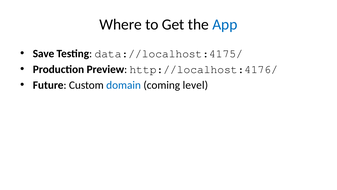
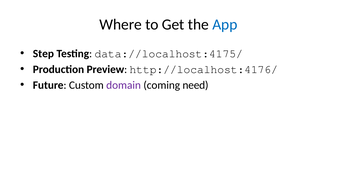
Save: Save -> Step
domain colour: blue -> purple
level: level -> need
